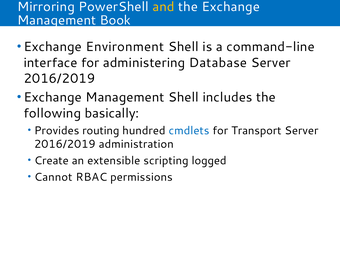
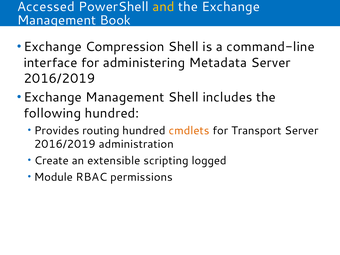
Mirroring: Mirroring -> Accessed
Environment: Environment -> Compression
Database: Database -> Metadata
following basically: basically -> hundred
cmdlets colour: blue -> orange
Cannot: Cannot -> Module
